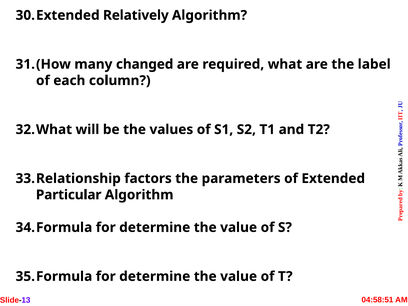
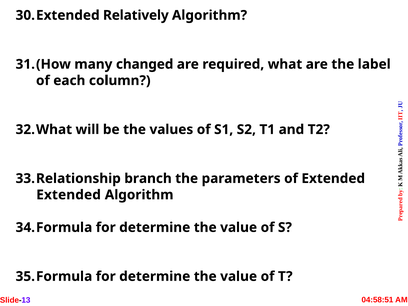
factors: factors -> branch
Particular at (69, 195): Particular -> Extended
